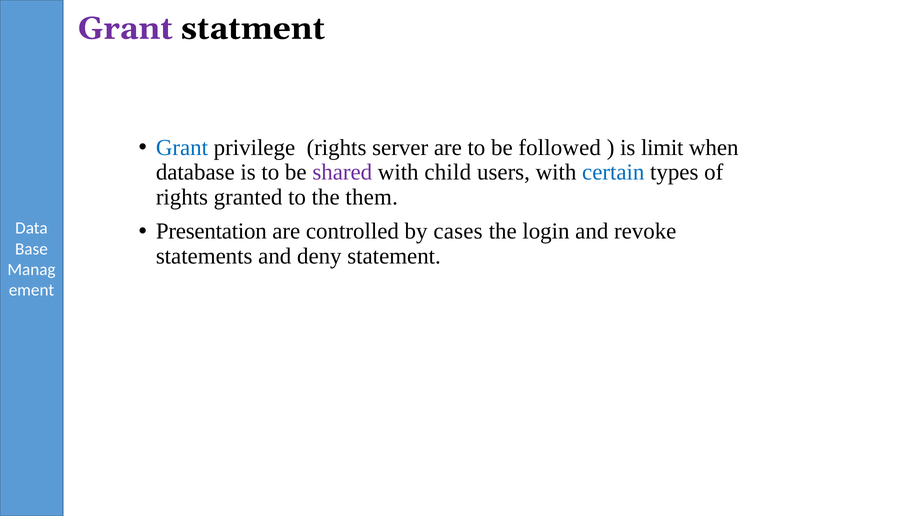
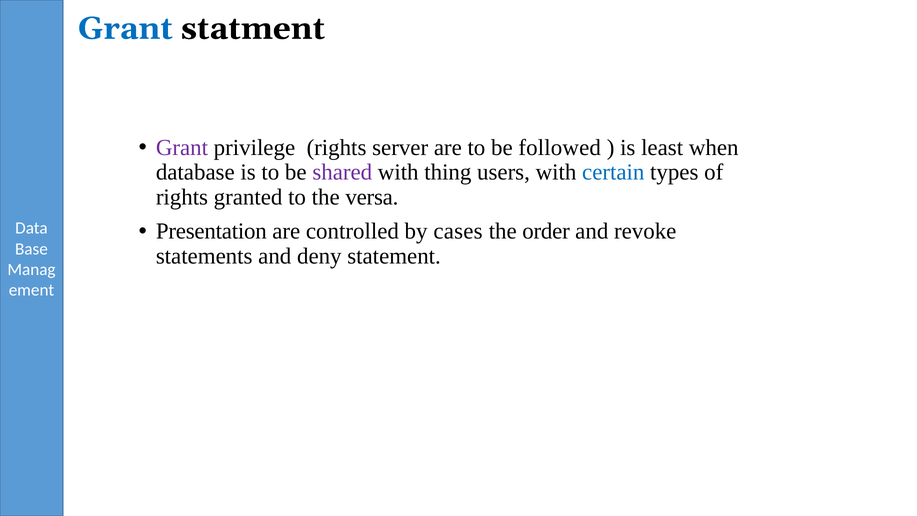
Grant at (125, 28) colour: purple -> blue
Grant at (182, 147) colour: blue -> purple
limit: limit -> least
child: child -> thing
them: them -> versa
login: login -> order
